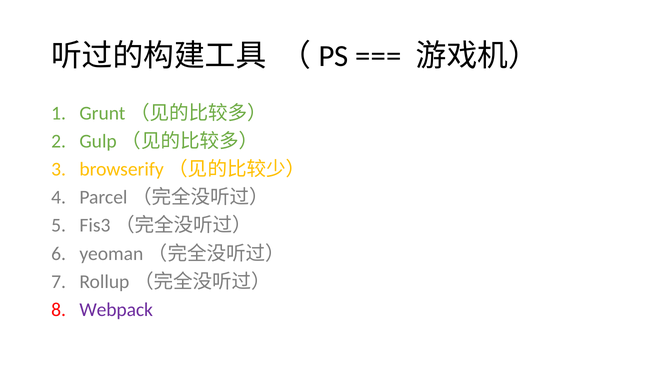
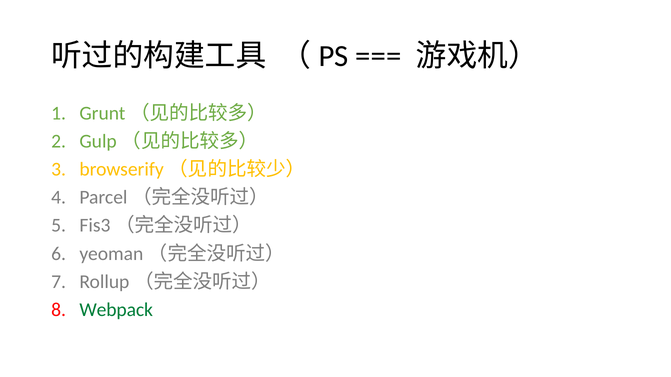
Webpack colour: purple -> green
